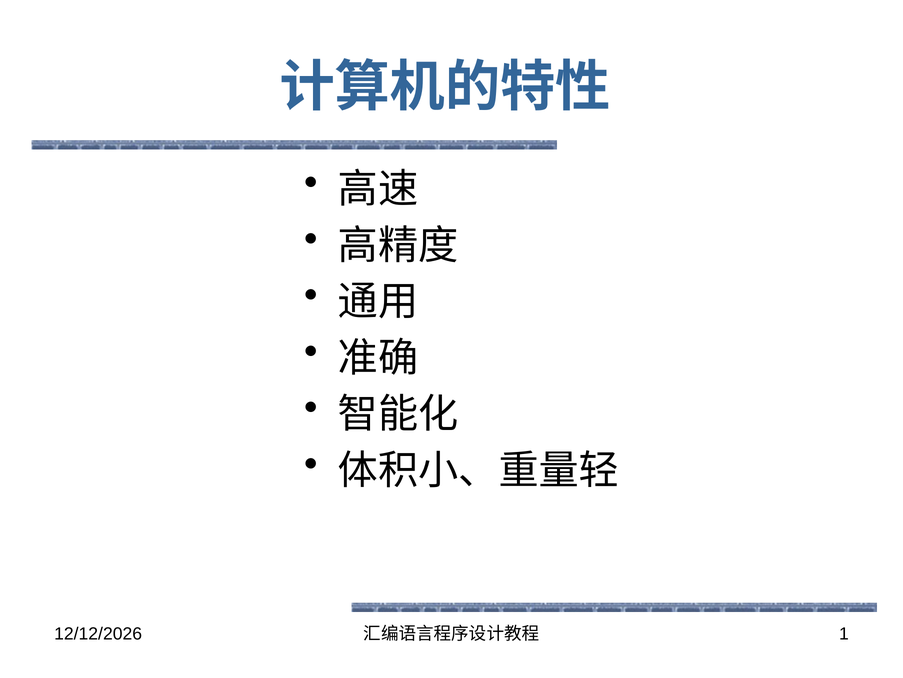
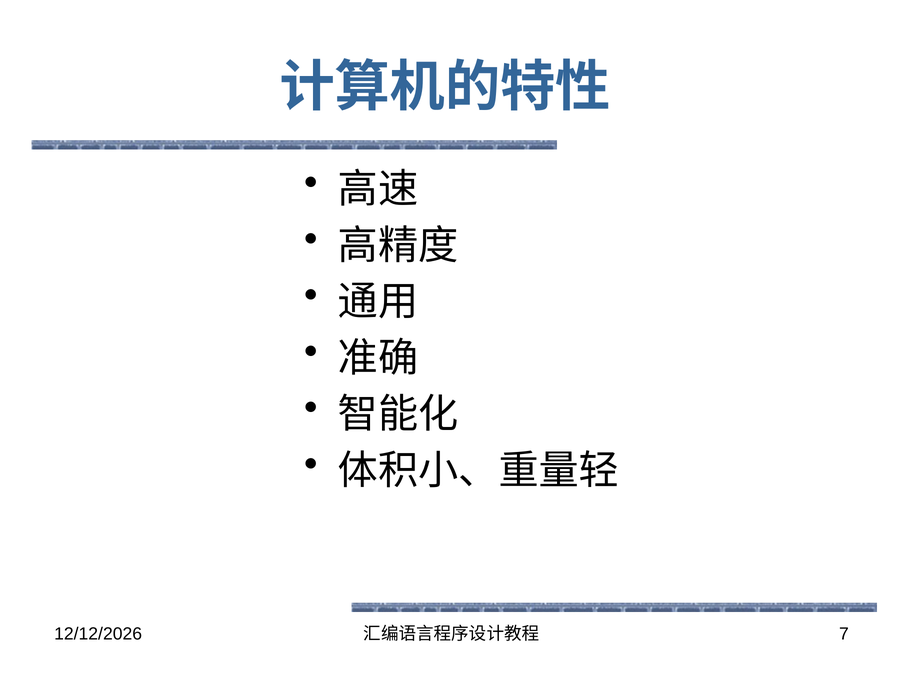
1: 1 -> 7
